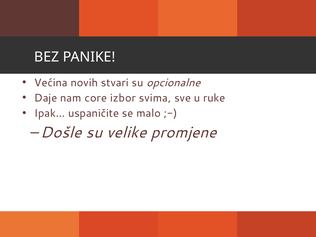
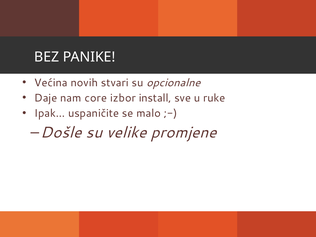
svima: svima -> install
